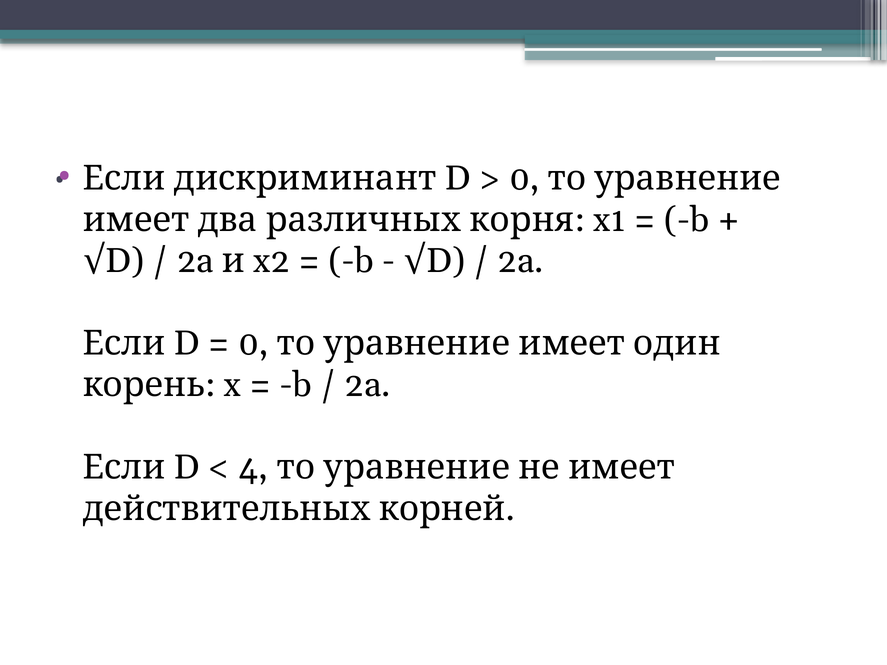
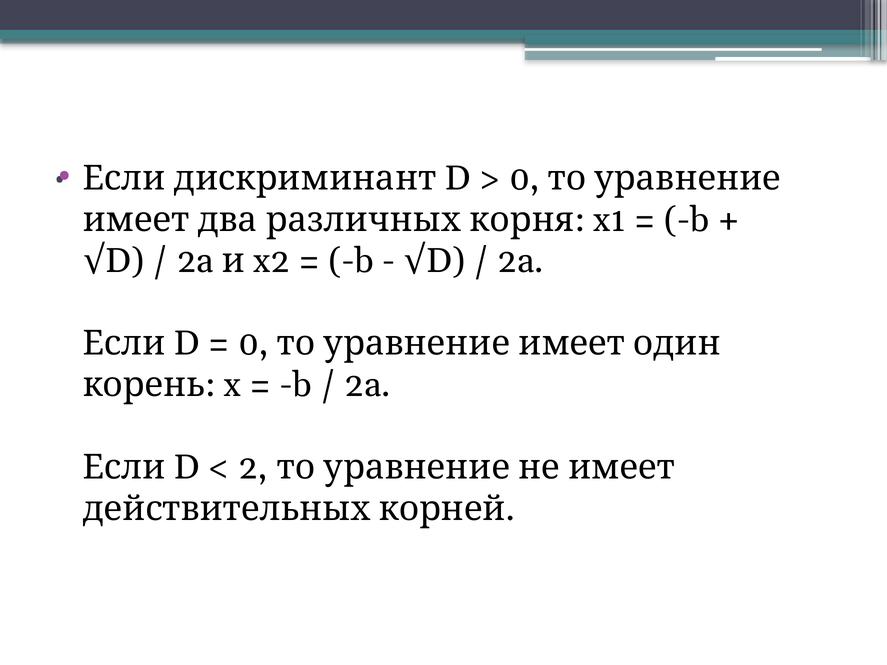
4: 4 -> 2
